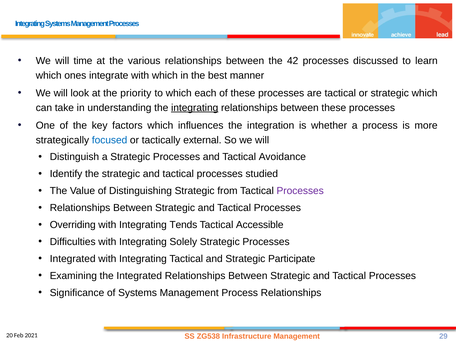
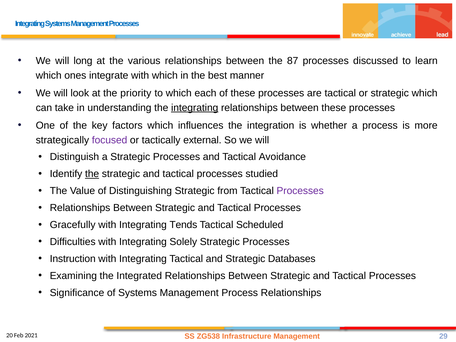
time: time -> long
42: 42 -> 87
focused colour: blue -> purple
the at (92, 174) underline: none -> present
Overriding: Overriding -> Gracefully
Accessible: Accessible -> Scheduled
Integrated at (73, 259): Integrated -> Instruction
Participate: Participate -> Databases
